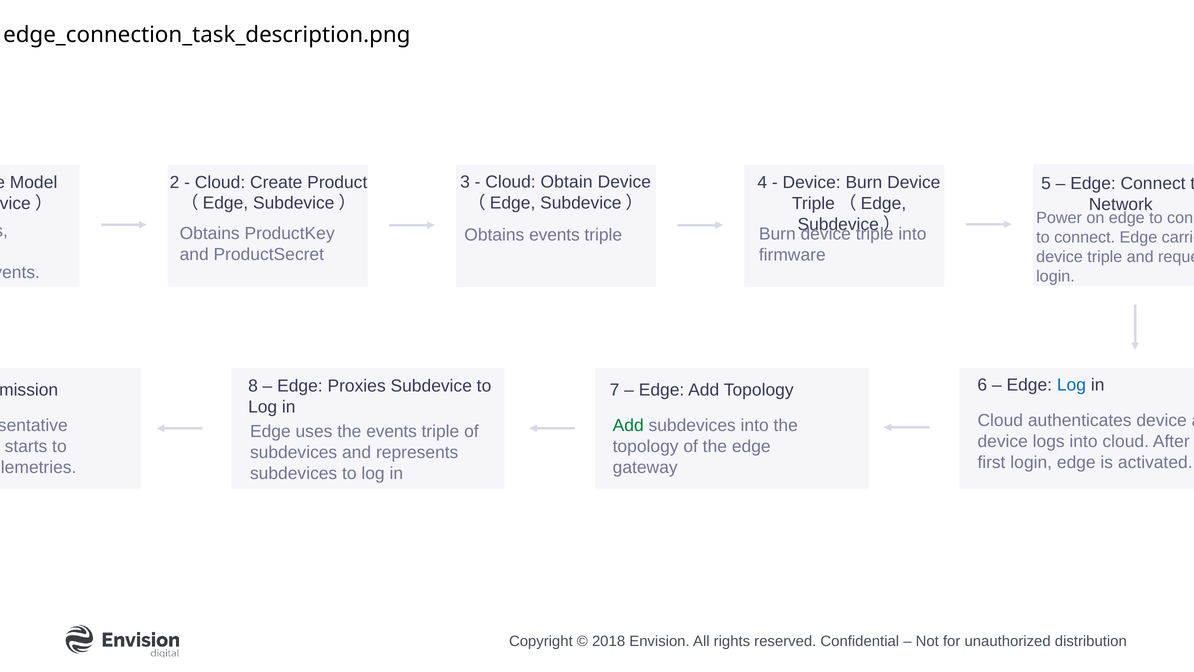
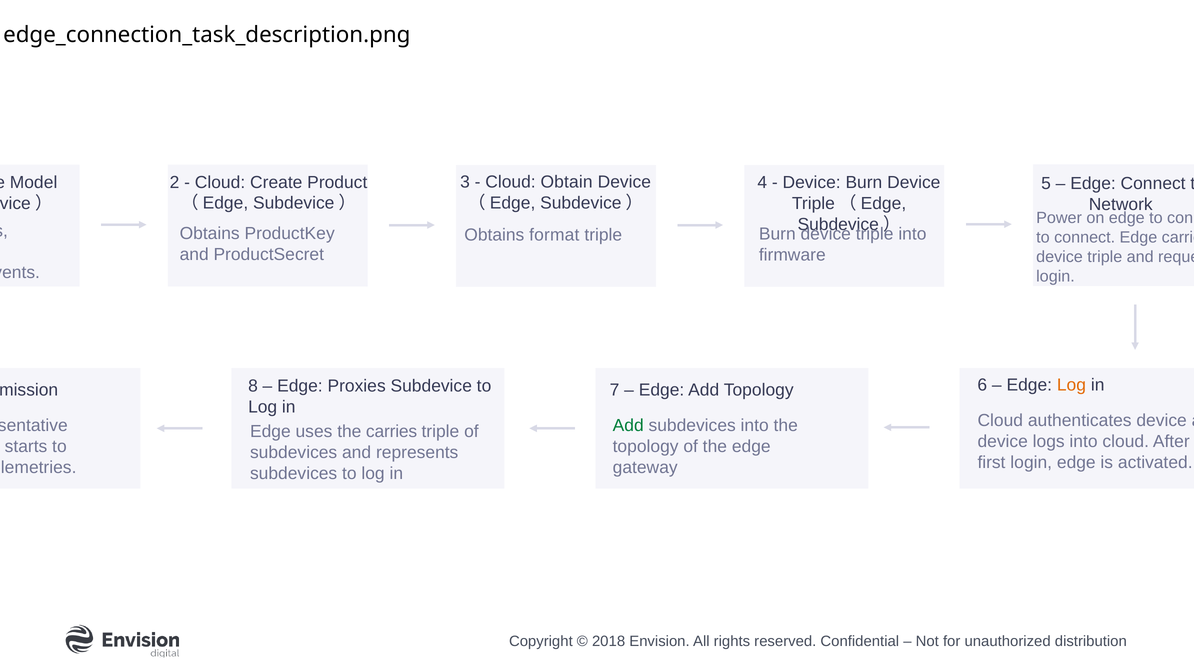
Obtains events: events -> format
Log at (1071, 385) colour: blue -> orange
the events: events -> carries
